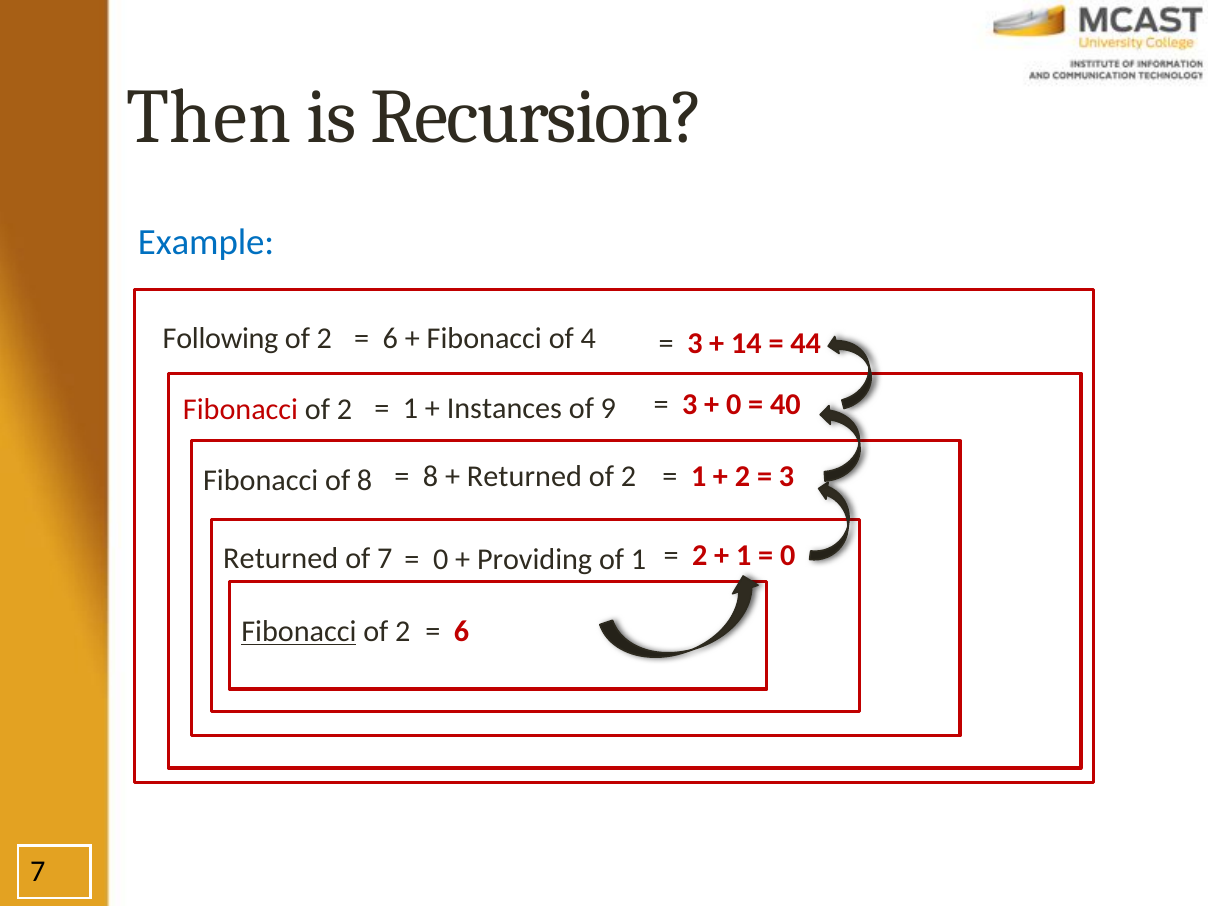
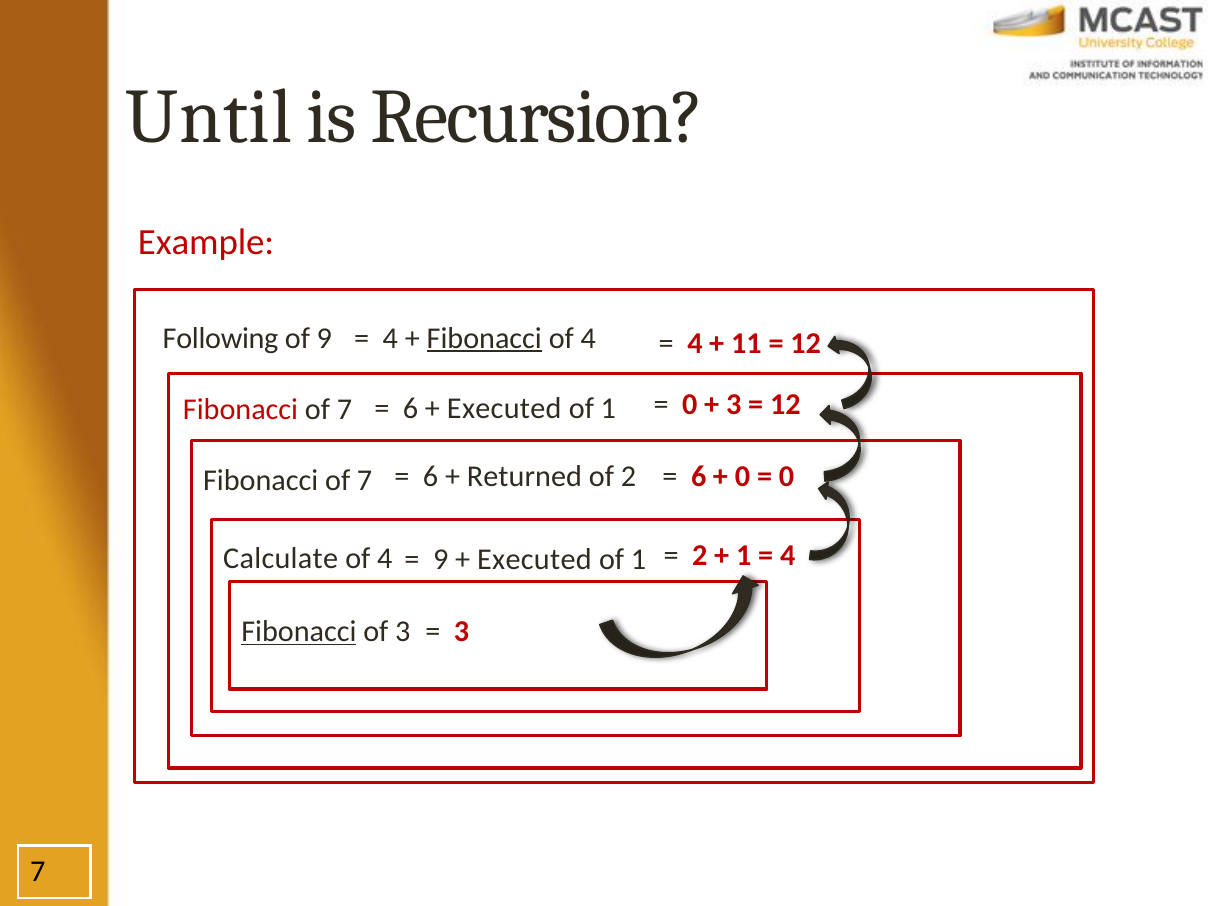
Then: Then -> Until
Example colour: blue -> red
2 at (324, 338): 2 -> 9
6 at (390, 338): 6 -> 4
Fibonacci at (484, 338) underline: none -> present
3 at (695, 343): 3 -> 4
14: 14 -> 11
44 at (806, 343): 44 -> 12
3 at (690, 405): 3 -> 0
0 at (734, 405): 0 -> 3
40 at (785, 405): 40 -> 12
2 at (344, 410): 2 -> 7
1 at (410, 409): 1 -> 6
Instances at (504, 409): Instances -> Executed
9 at (608, 409): 9 -> 1
1 at (699, 476): 1 -> 6
2 at (743, 476): 2 -> 0
3 at (787, 476): 3 -> 0
8 at (365, 481): 8 -> 7
8 at (431, 477): 8 -> 6
0 at (788, 556): 0 -> 4
Returned at (281, 559): Returned -> Calculate
7 at (385, 559): 7 -> 4
0 at (441, 559): 0 -> 9
Providing at (535, 559): Providing -> Executed
2 at (403, 632): 2 -> 3
6 at (461, 632): 6 -> 3
